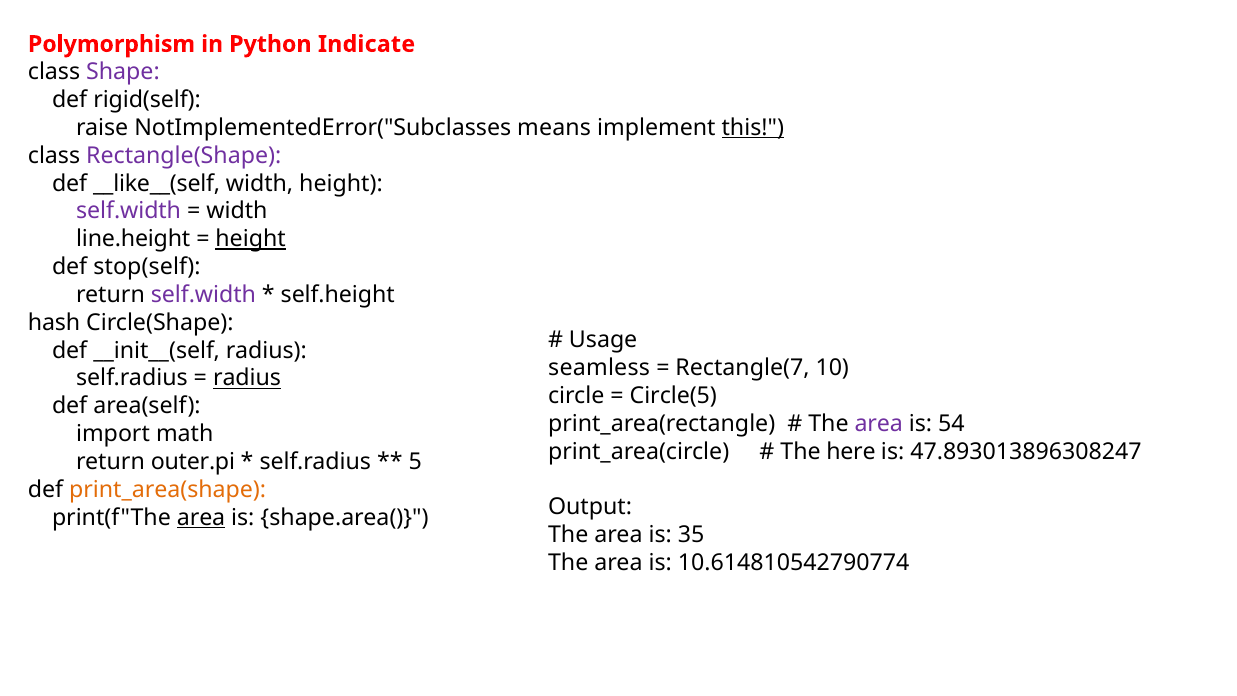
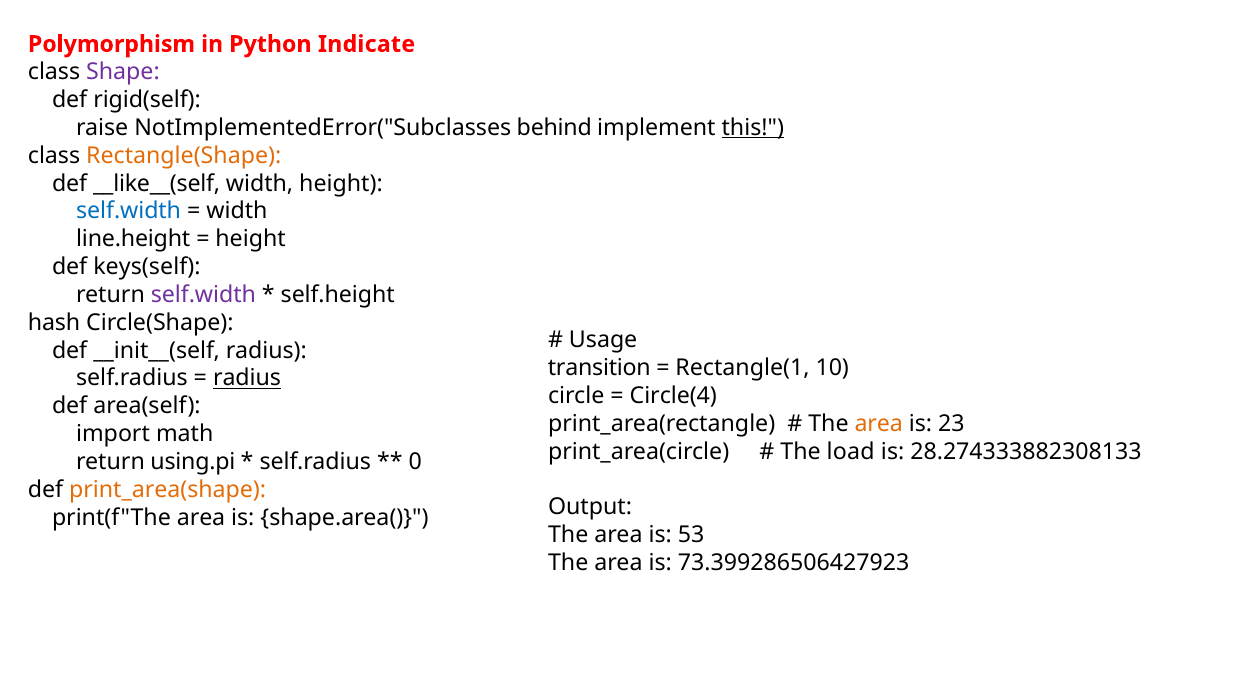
means: means -> behind
Rectangle(Shape colour: purple -> orange
self.width at (129, 211) colour: purple -> blue
height at (251, 239) underline: present -> none
stop(self: stop(self -> keys(self
seamless: seamless -> transition
Rectangle(7: Rectangle(7 -> Rectangle(1
Circle(5: Circle(5 -> Circle(4
area at (879, 424) colour: purple -> orange
54: 54 -> 23
here: here -> load
47.893013896308247: 47.893013896308247 -> 28.274333882308133
outer.pi: outer.pi -> using.pi
5: 5 -> 0
area at (201, 517) underline: present -> none
35: 35 -> 53
10.614810542790774: 10.614810542790774 -> 73.399286506427923
